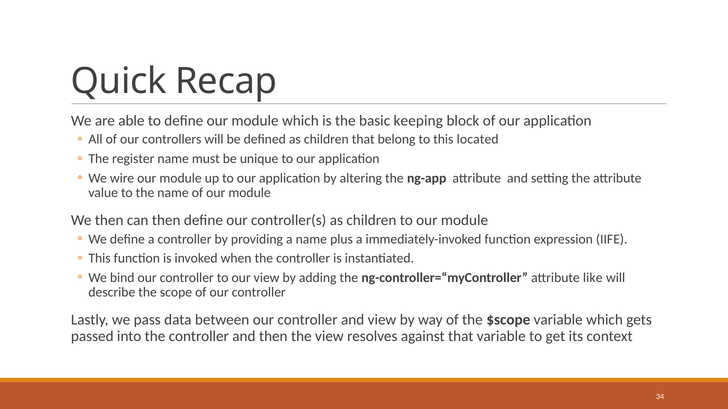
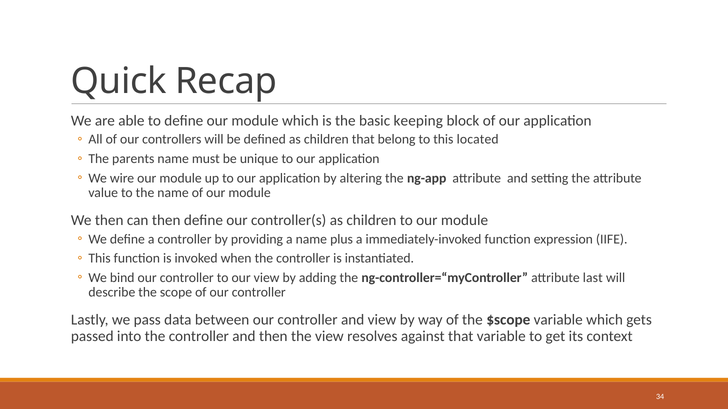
register: register -> parents
like: like -> last
